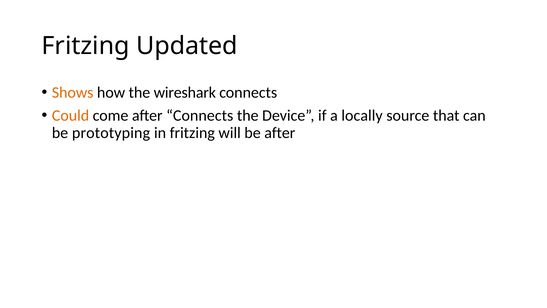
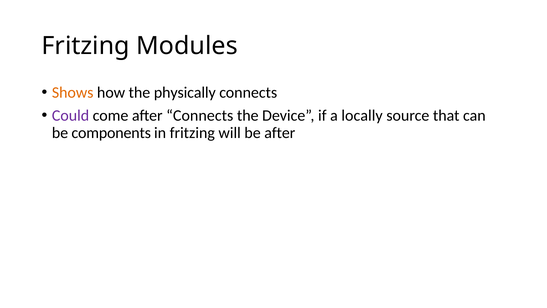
Updated: Updated -> Modules
wireshark: wireshark -> physically
Could colour: orange -> purple
prototyping: prototyping -> components
